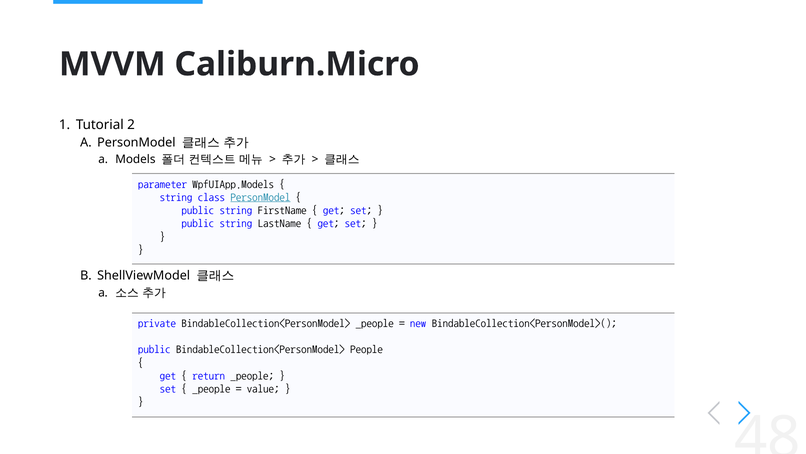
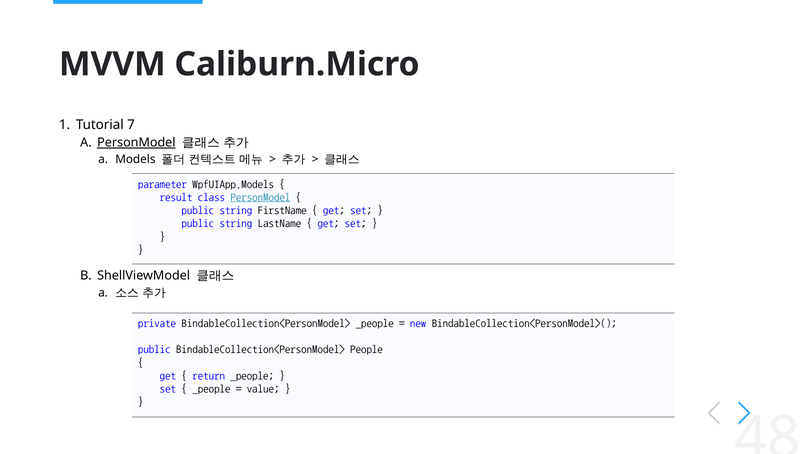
2: 2 -> 7
PersonModel at (136, 142) underline: none -> present
string at (176, 197): string -> result
